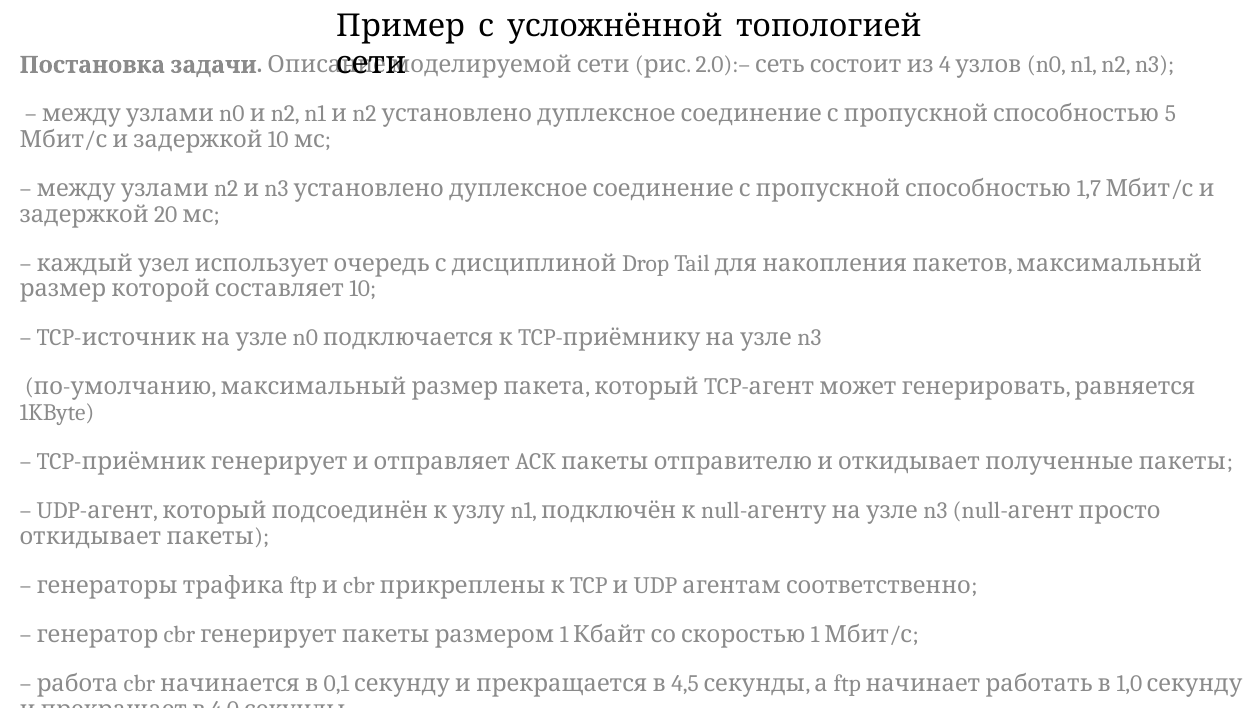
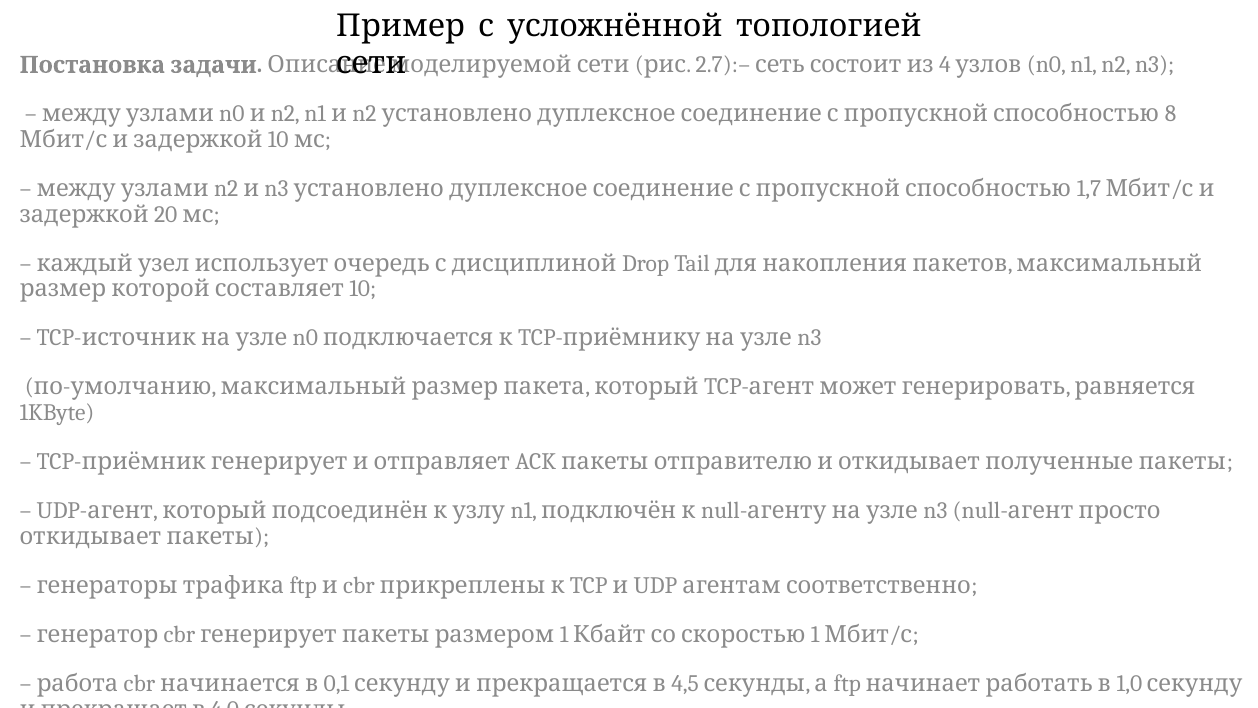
2.0):–: 2.0):– -> 2.7):–
5: 5 -> 8
